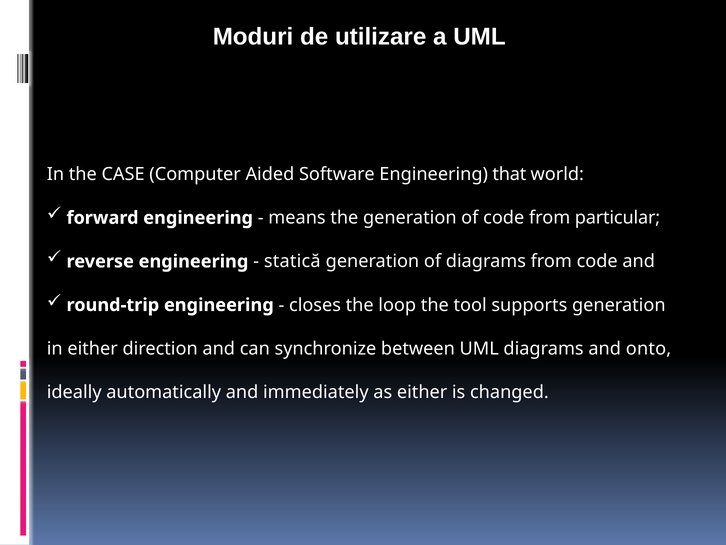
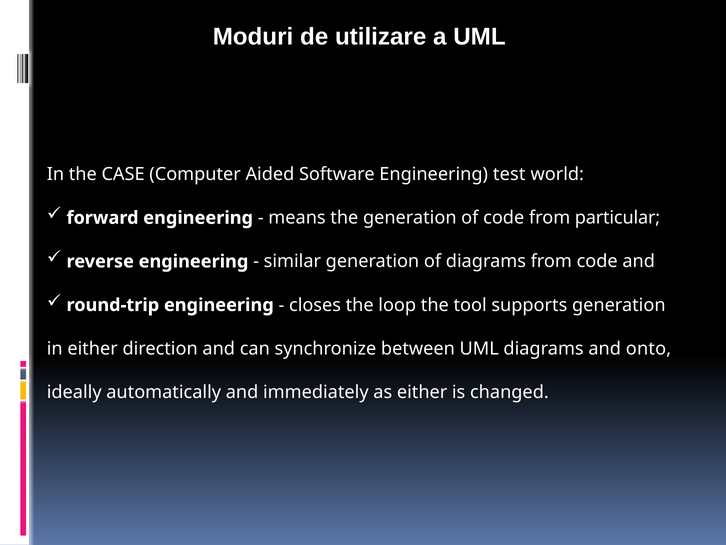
that: that -> test
statică: statică -> similar
